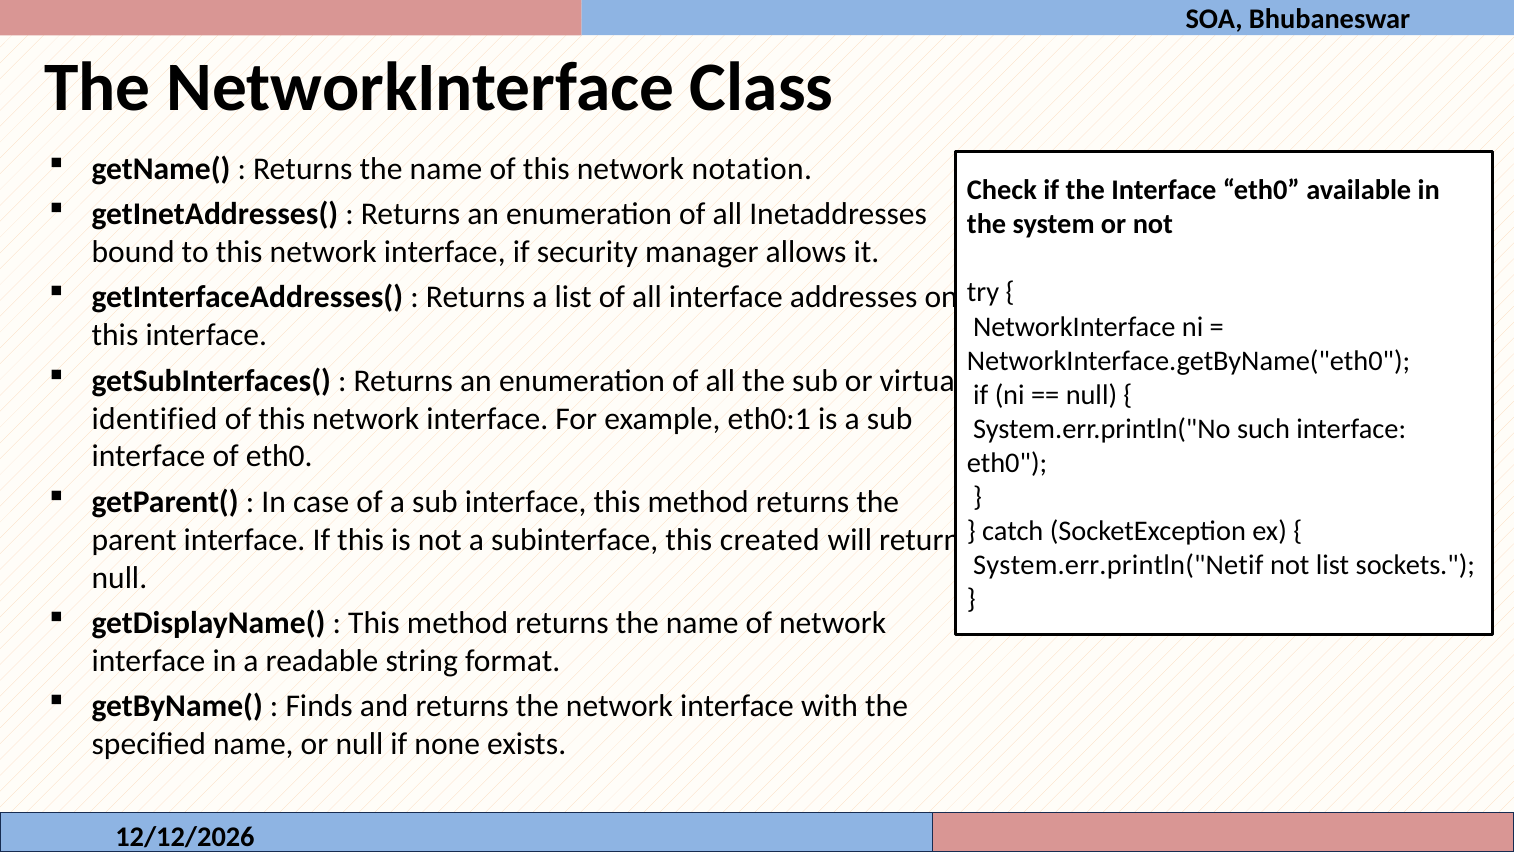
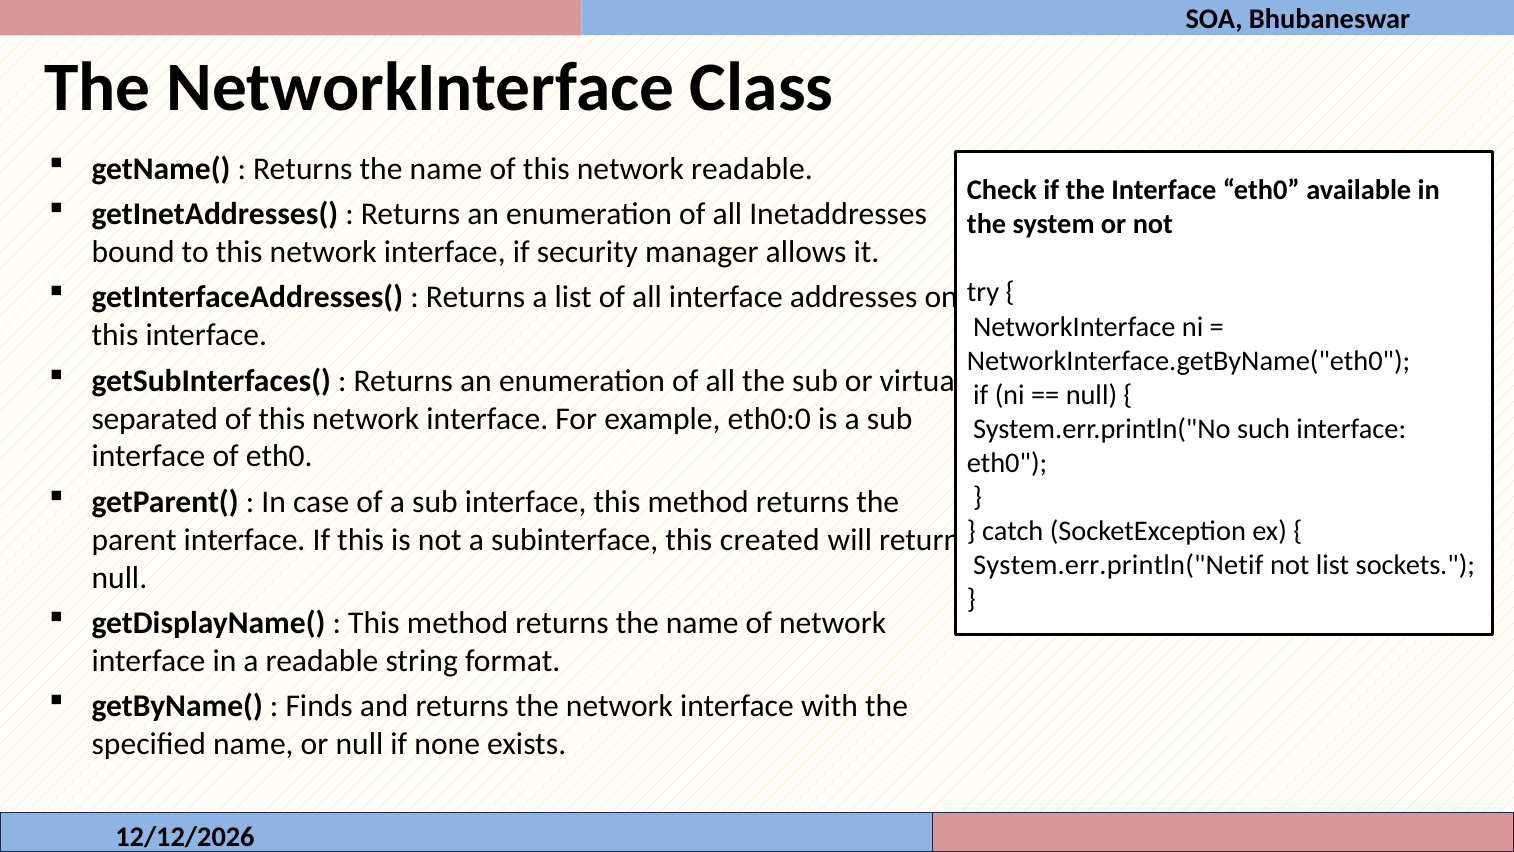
network notation: notation -> readable
identified: identified -> separated
eth0:1: eth0:1 -> eth0:0
